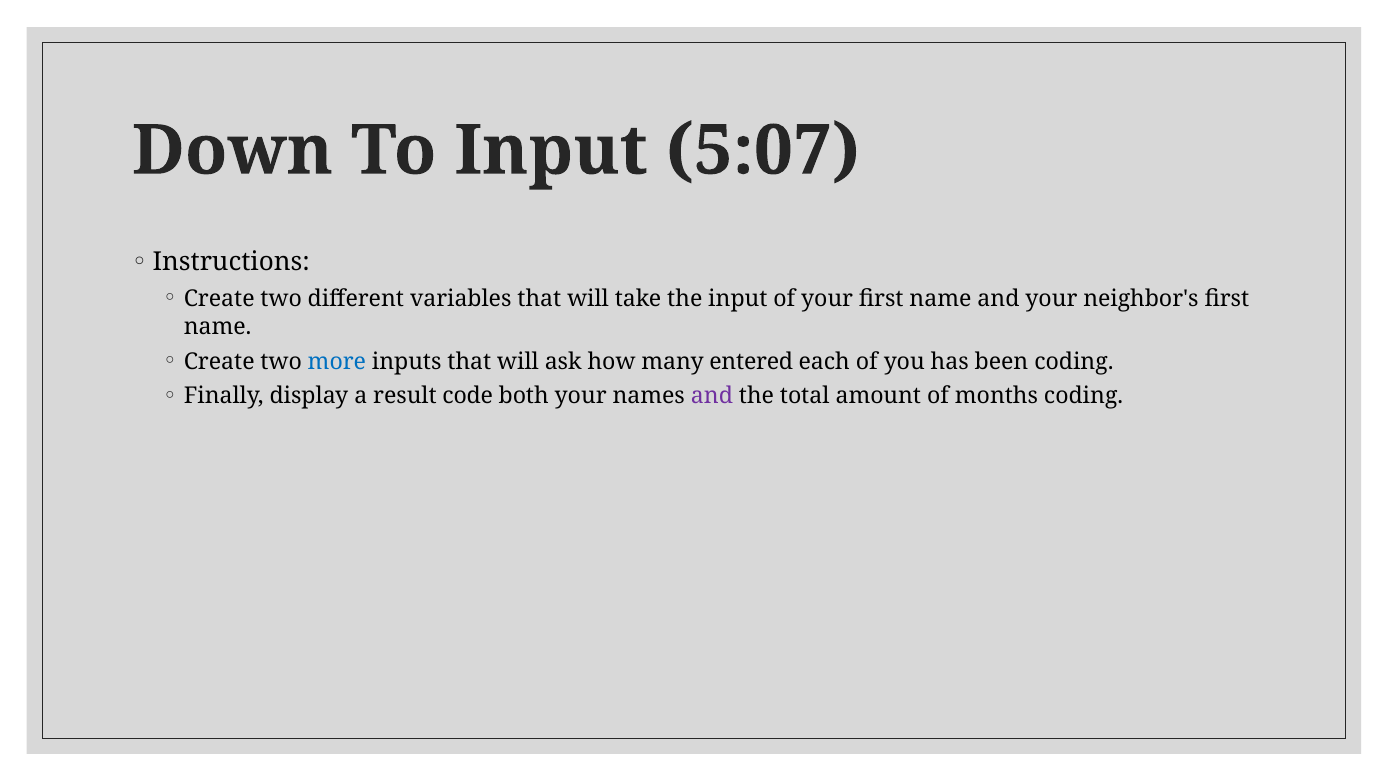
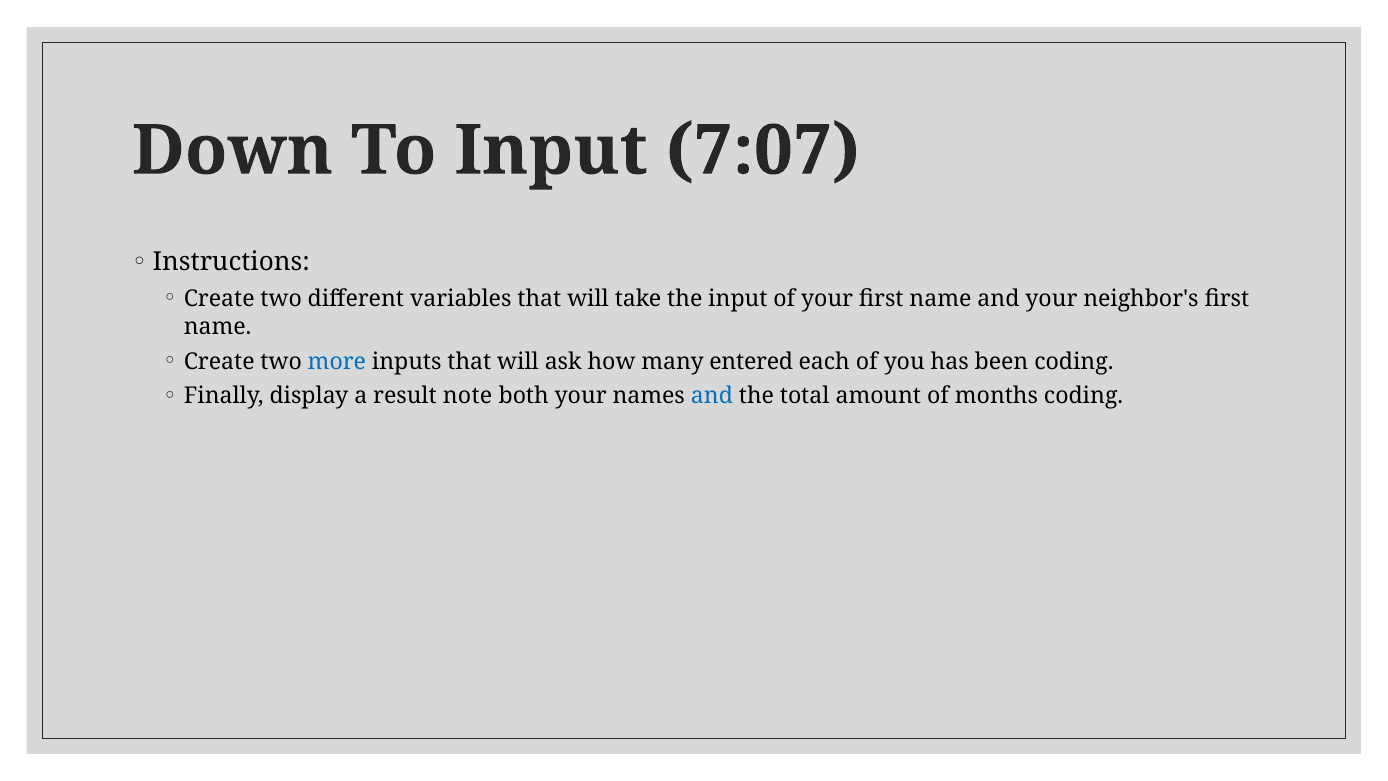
5:07: 5:07 -> 7:07
code: code -> note
and at (712, 396) colour: purple -> blue
